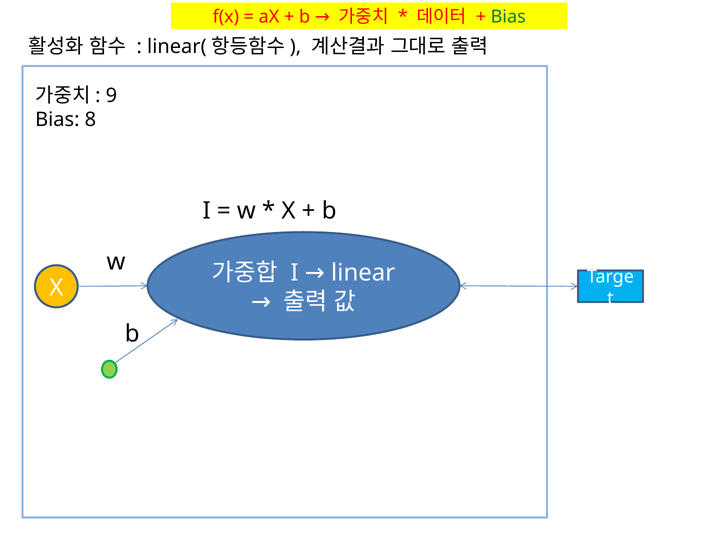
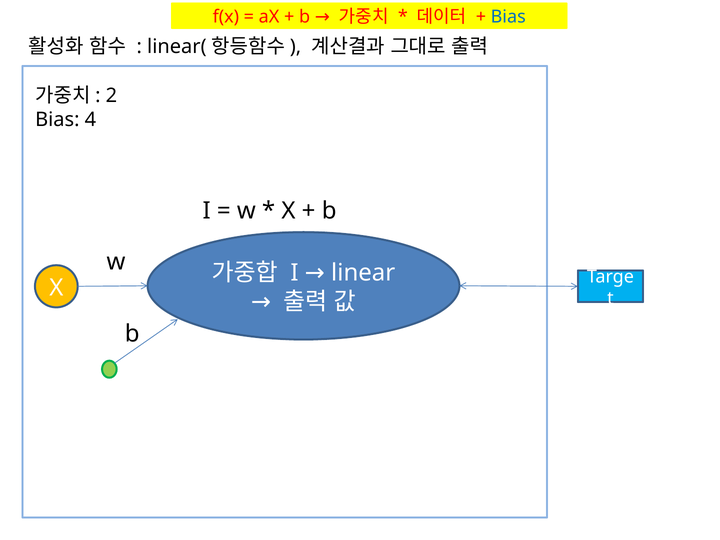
Bias at (508, 17) colour: green -> blue
9: 9 -> 2
8: 8 -> 4
